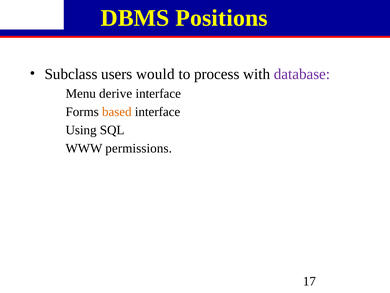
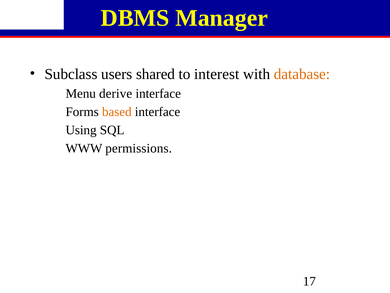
Positions: Positions -> Manager
would: would -> shared
process: process -> interest
database colour: purple -> orange
